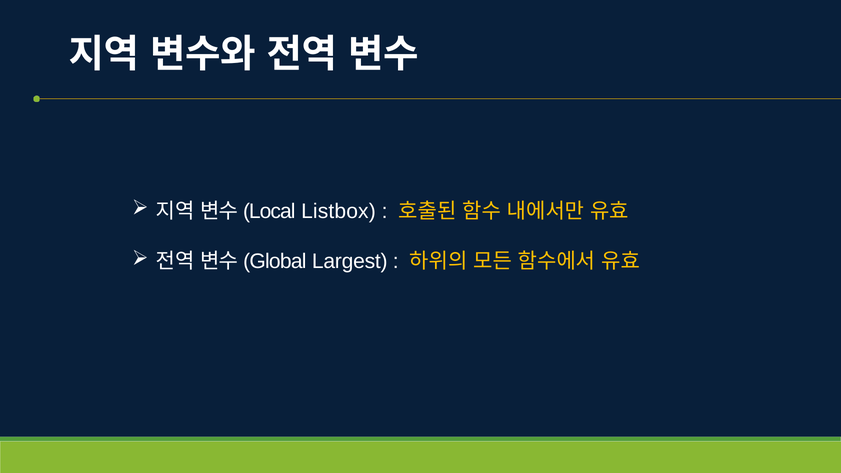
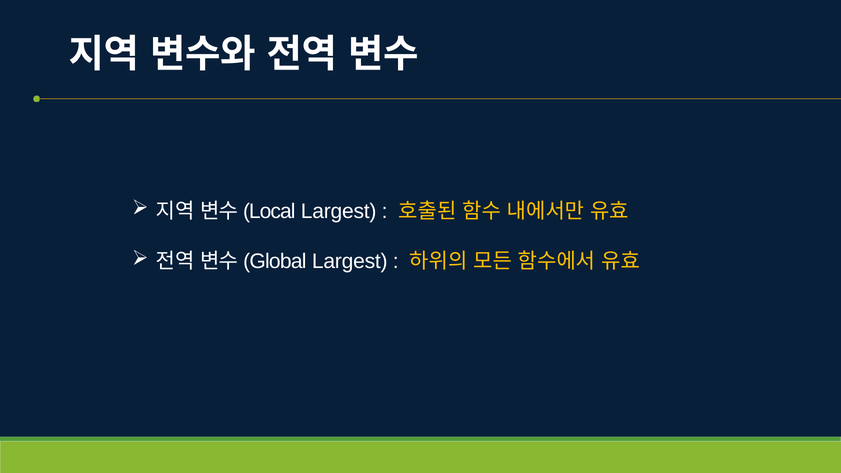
Listbox at (338, 211): Listbox -> Largest
